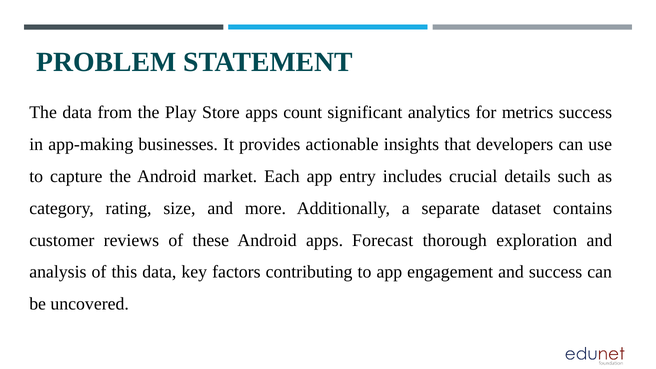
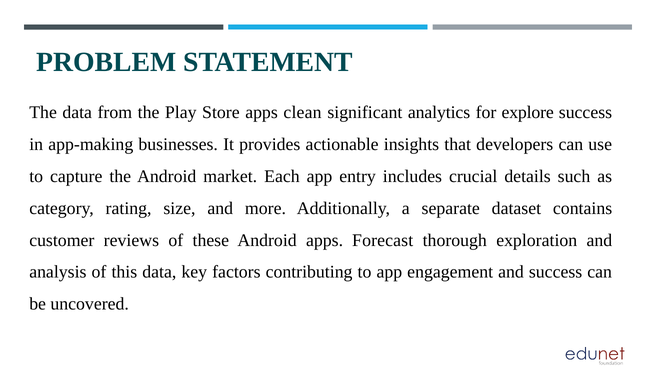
count: count -> clean
metrics: metrics -> explore
